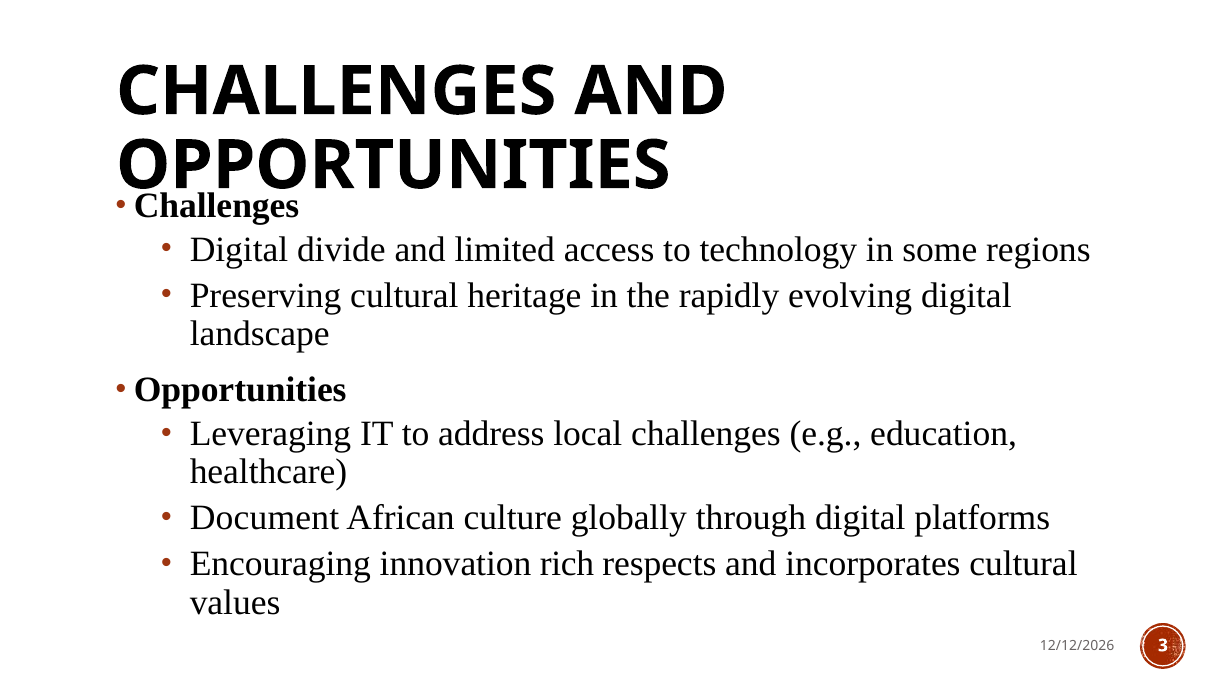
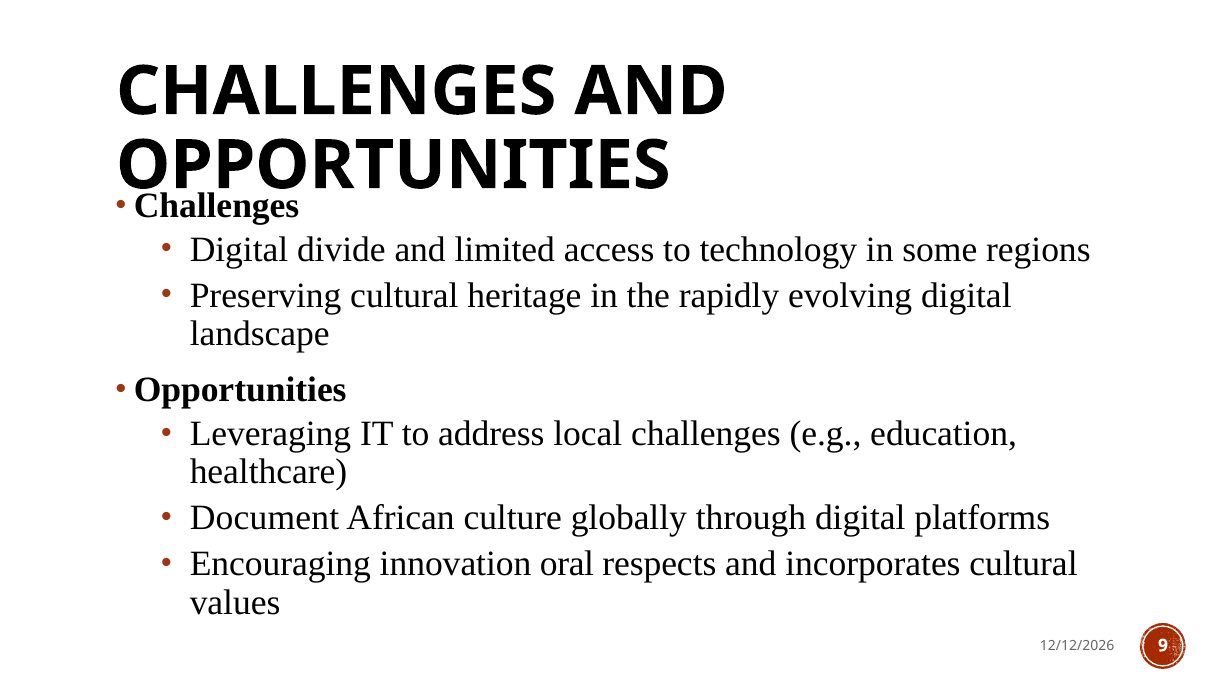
rich: rich -> oral
3: 3 -> 9
